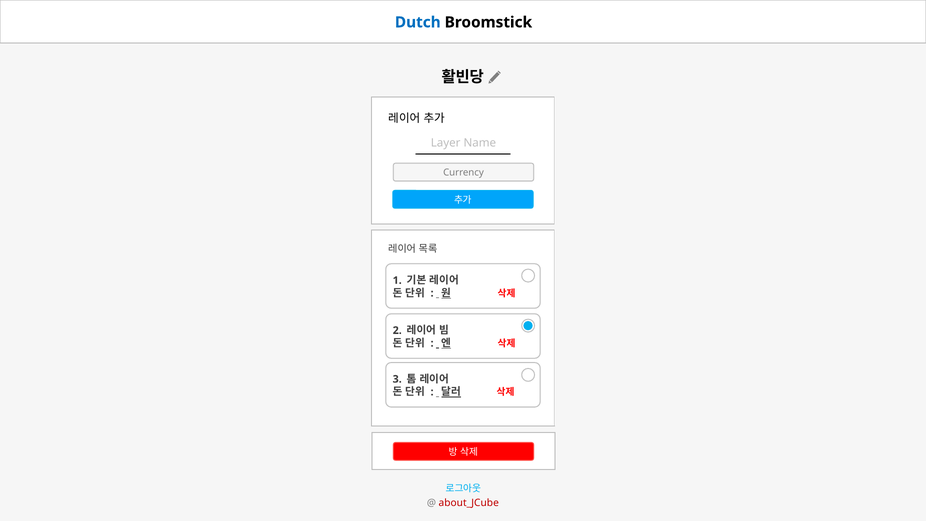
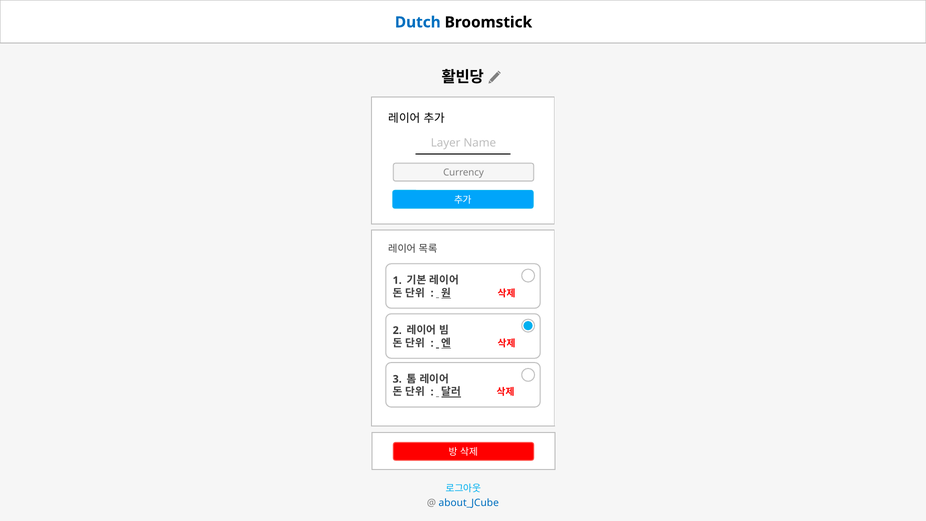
about_JCube colour: red -> blue
